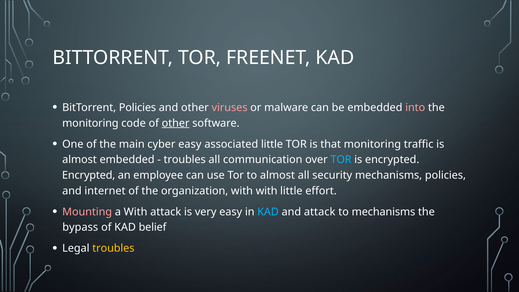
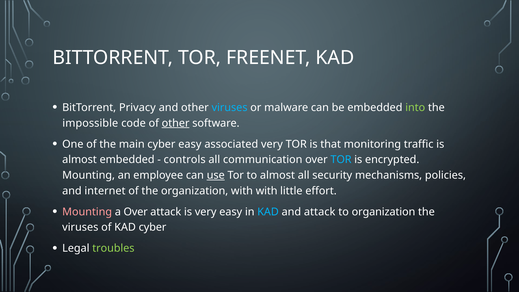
BitTorrent Policies: Policies -> Privacy
viruses at (230, 108) colour: pink -> light blue
into colour: pink -> light green
monitoring at (90, 123): monitoring -> impossible
associated little: little -> very
troubles at (185, 160): troubles -> controls
Encrypted at (89, 175): Encrypted -> Mounting
use underline: none -> present
a With: With -> Over
to mechanisms: mechanisms -> organization
bypass at (80, 227): bypass -> viruses
KAD belief: belief -> cyber
troubles at (113, 248) colour: yellow -> light green
